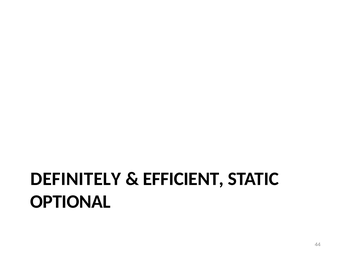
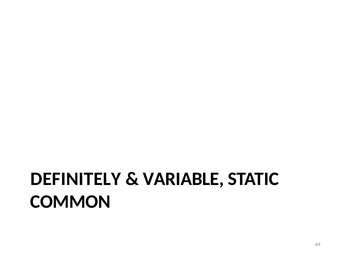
EFFICIENT: EFFICIENT -> VARIABLE
OPTIONAL: OPTIONAL -> COMMON
